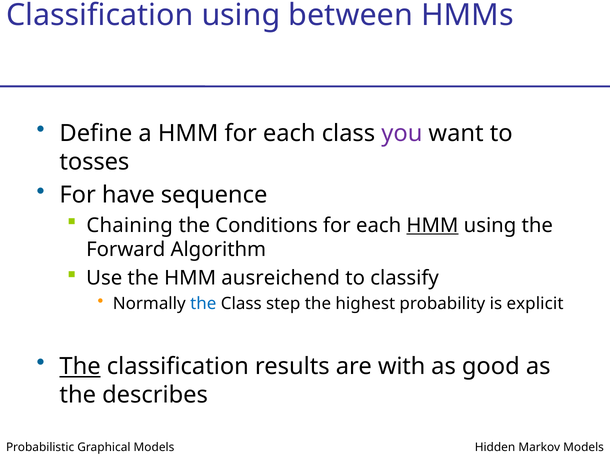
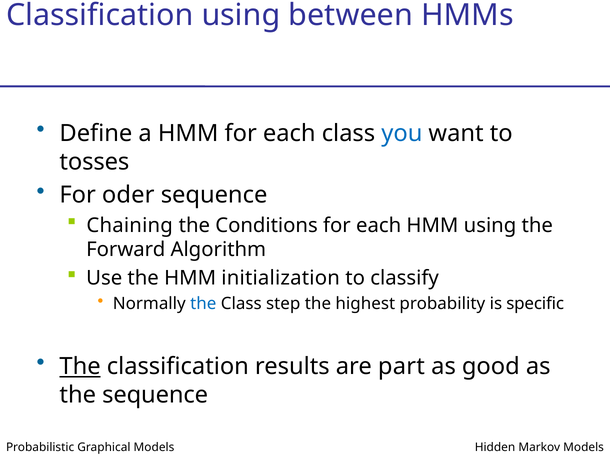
you colour: purple -> blue
have: have -> oder
HMM at (432, 226) underline: present -> none
ausreichend: ausreichend -> initialization
explicit: explicit -> specific
with: with -> part
the describes: describes -> sequence
